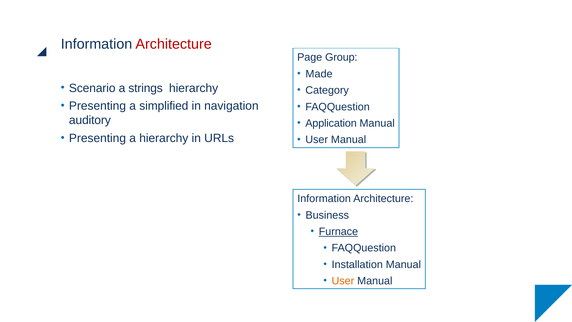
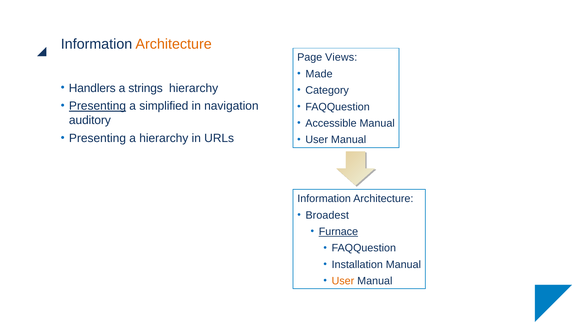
Architecture at (174, 44) colour: red -> orange
Group: Group -> Views
Scenario: Scenario -> Handlers
Presenting at (97, 106) underline: none -> present
Application: Application -> Accessible
Business: Business -> Broadest
